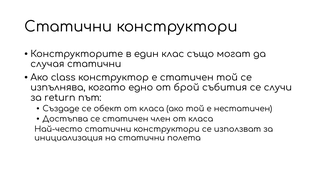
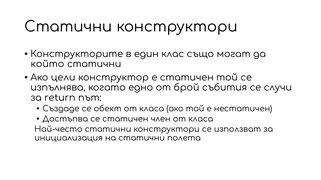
случая: случая -> който
class: class -> цели
